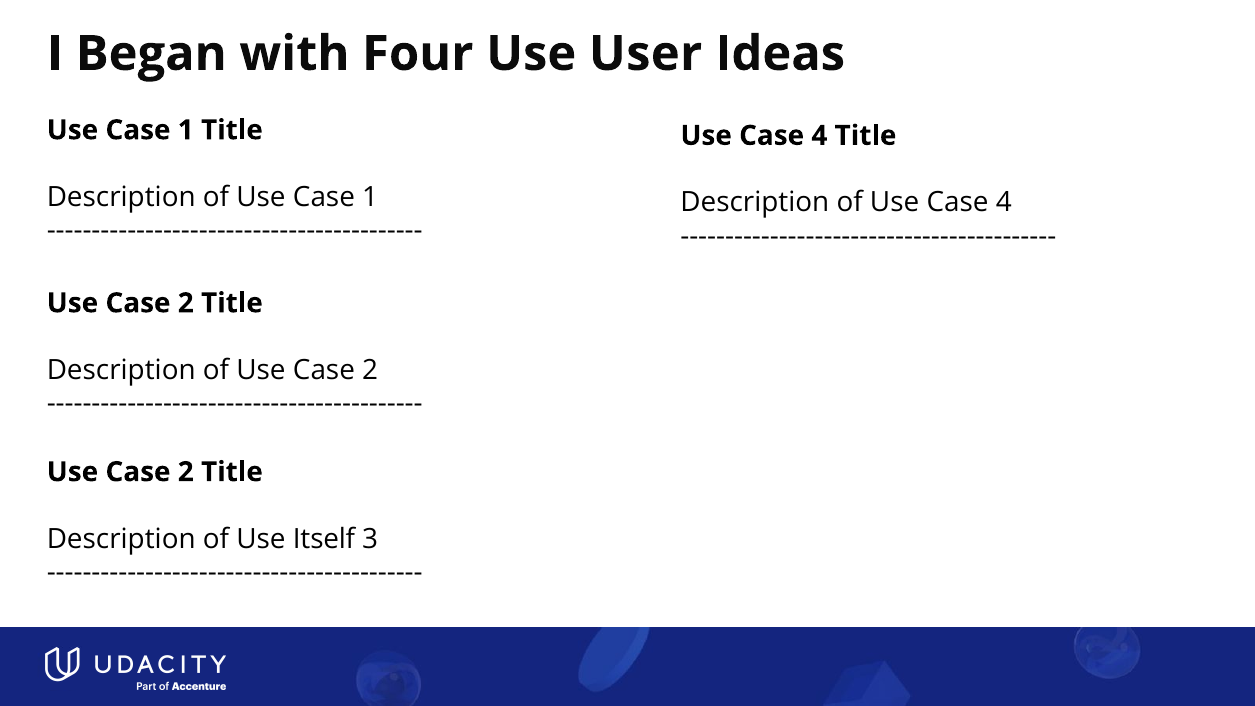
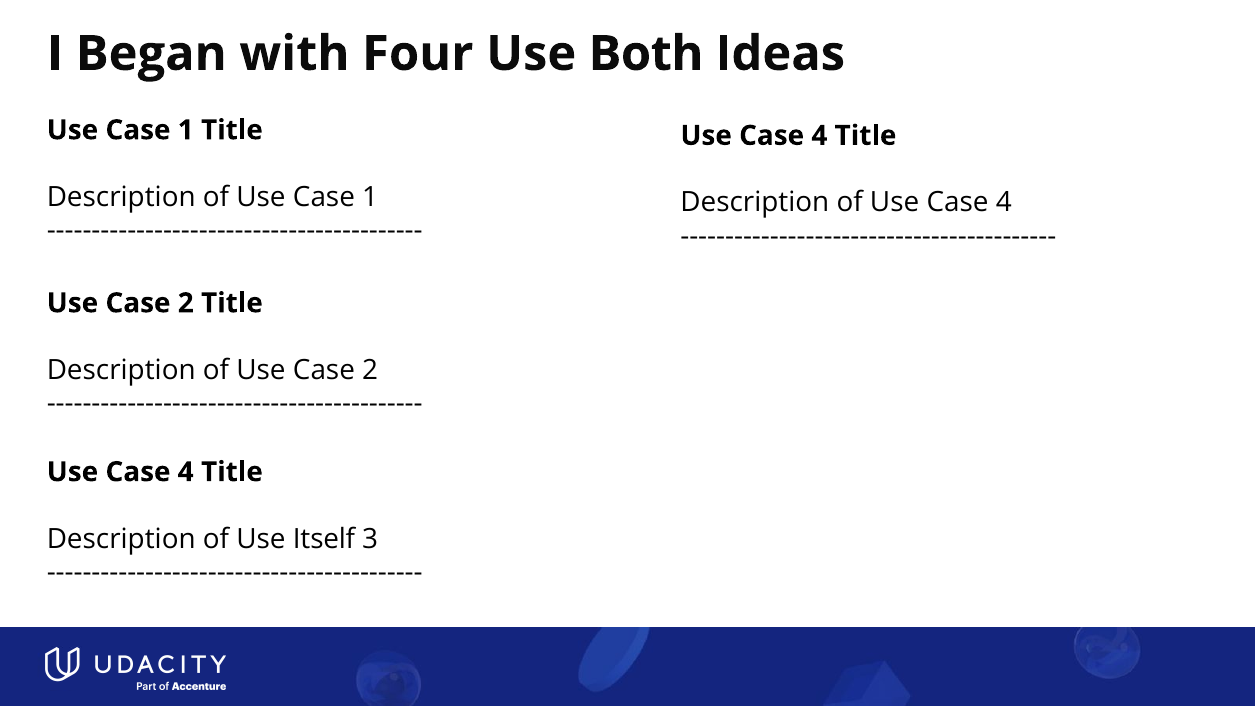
User: User -> Both
2 at (186, 472): 2 -> 4
